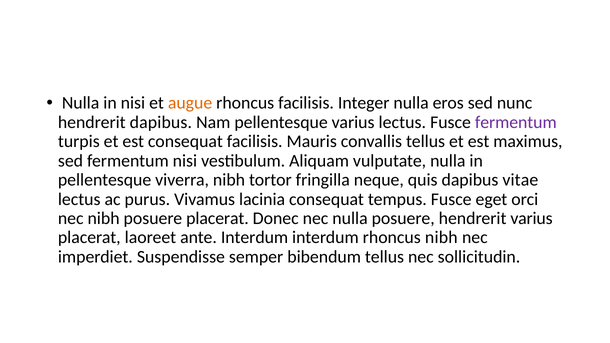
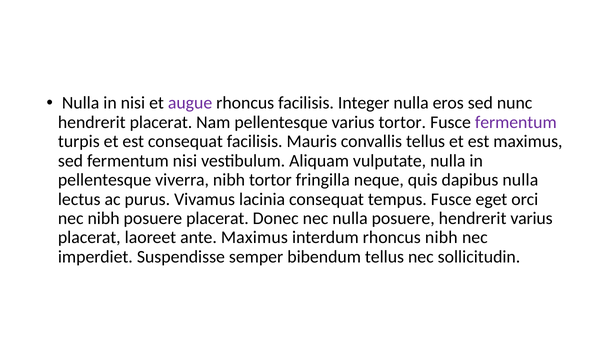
augue colour: orange -> purple
hendrerit dapibus: dapibus -> placerat
varius lectus: lectus -> tortor
dapibus vitae: vitae -> nulla
ante Interdum: Interdum -> Maximus
